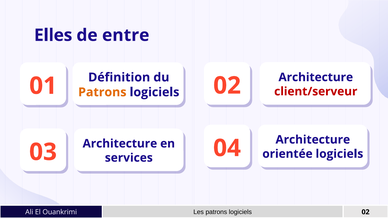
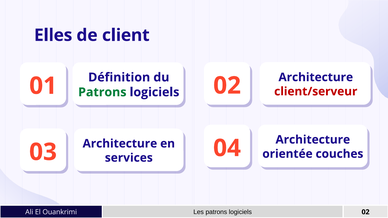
entre: entre -> client
Patrons at (102, 92) colour: orange -> green
orientée logiciels: logiciels -> couches
